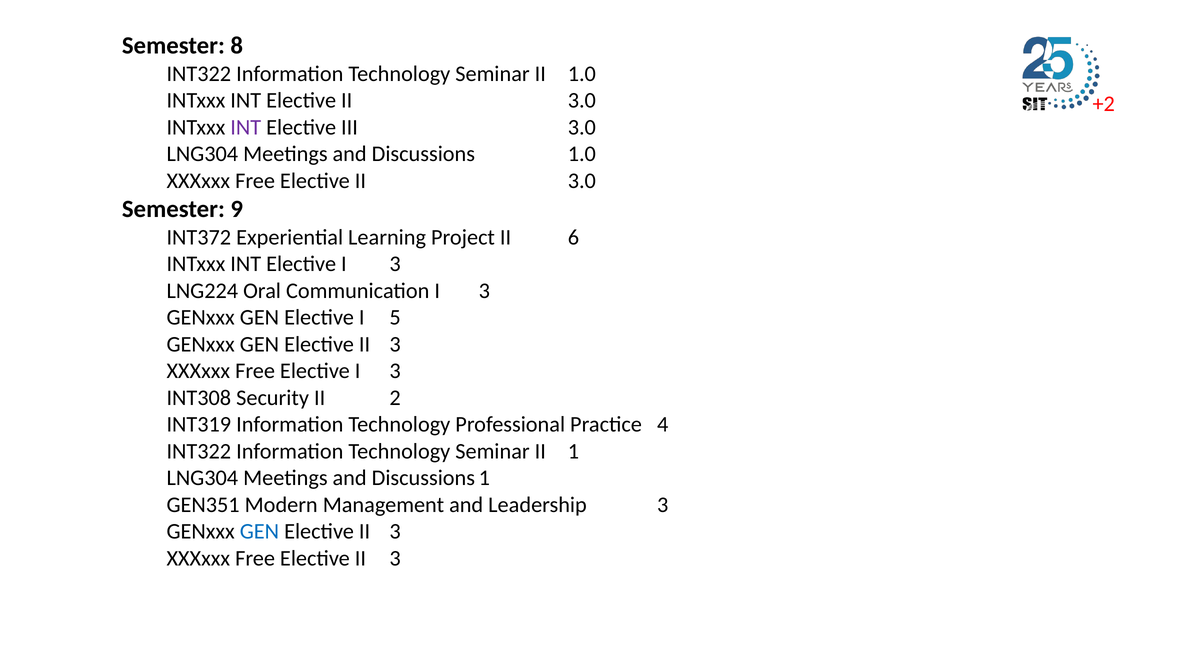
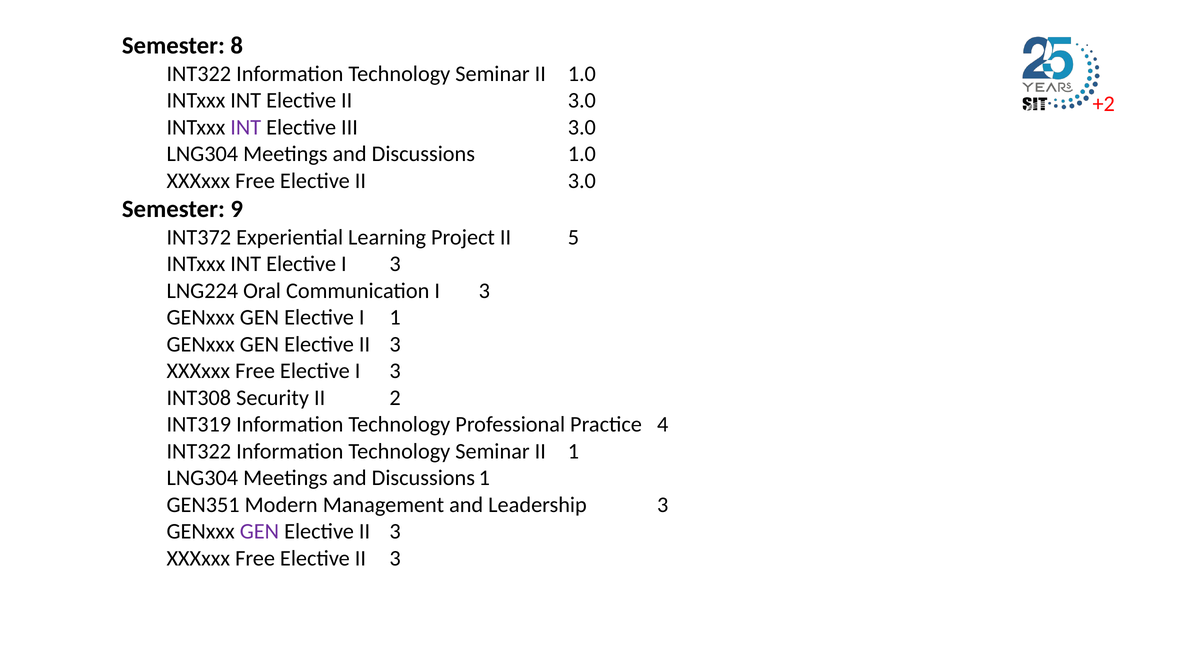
6: 6 -> 5
I 5: 5 -> 1
GEN at (259, 531) colour: blue -> purple
